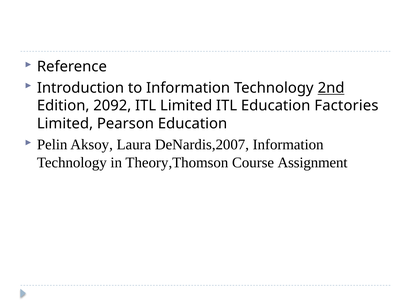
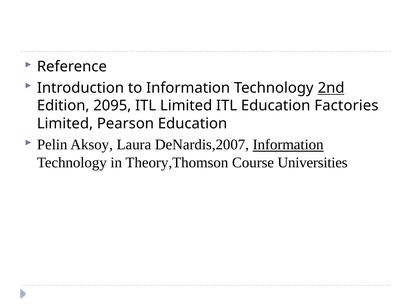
2092: 2092 -> 2095
Information at (288, 145) underline: none -> present
Assignment: Assignment -> Universities
